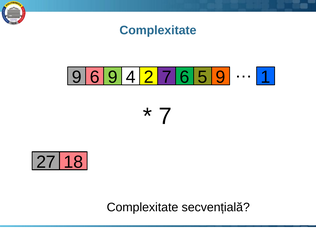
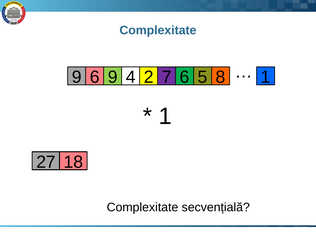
5 9: 9 -> 8
7 at (165, 116): 7 -> 1
